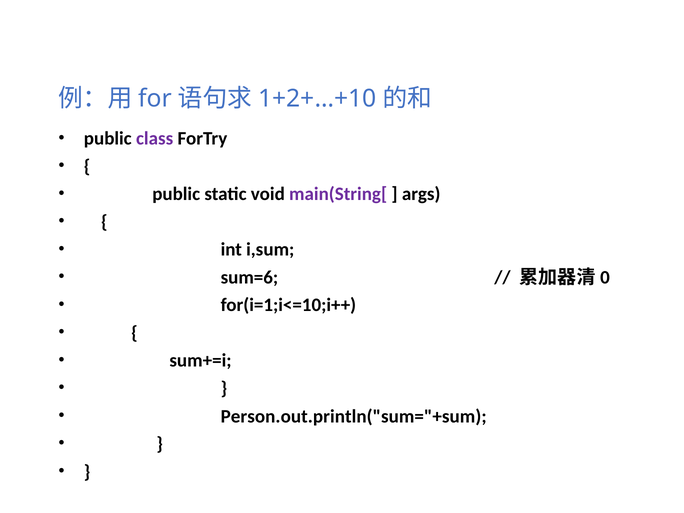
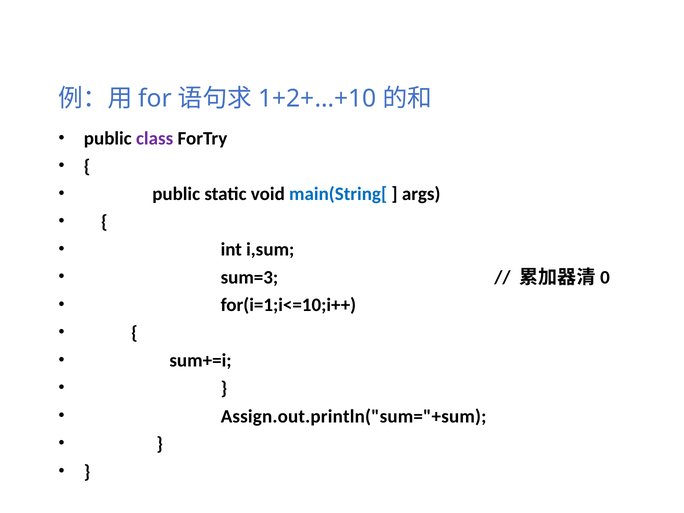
main(String[ colour: purple -> blue
sum=6: sum=6 -> sum=3
Person.out.println("sum="+sum: Person.out.println("sum="+sum -> Assign.out.println("sum="+sum
